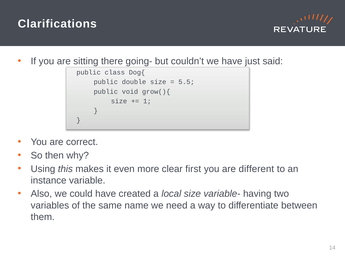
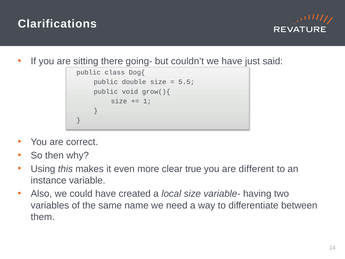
first: first -> true
